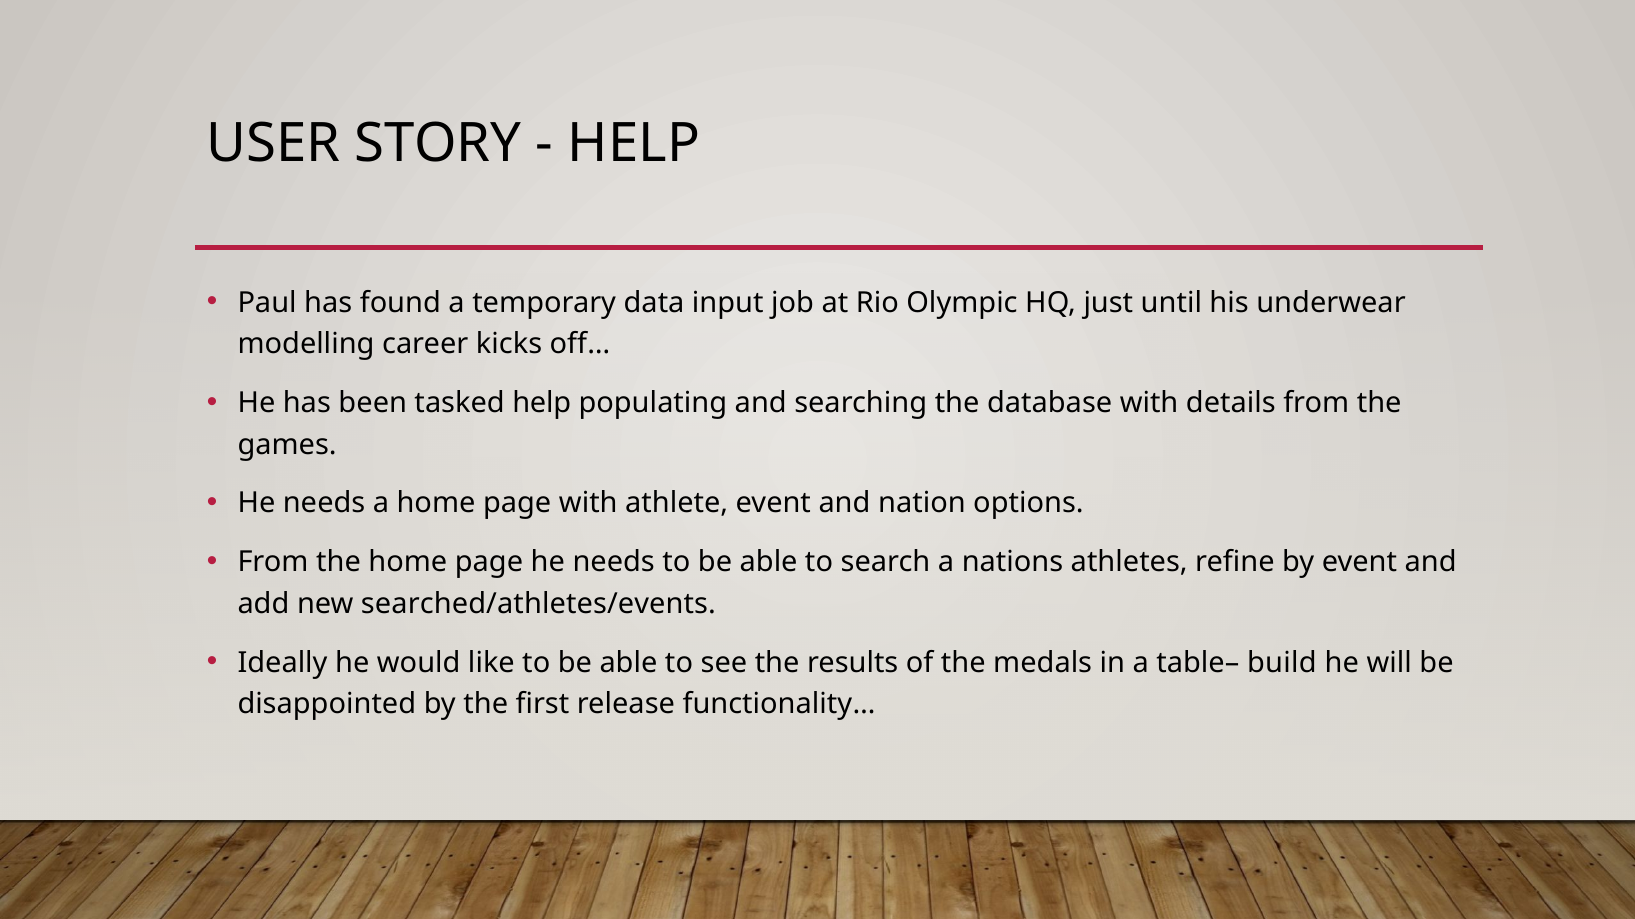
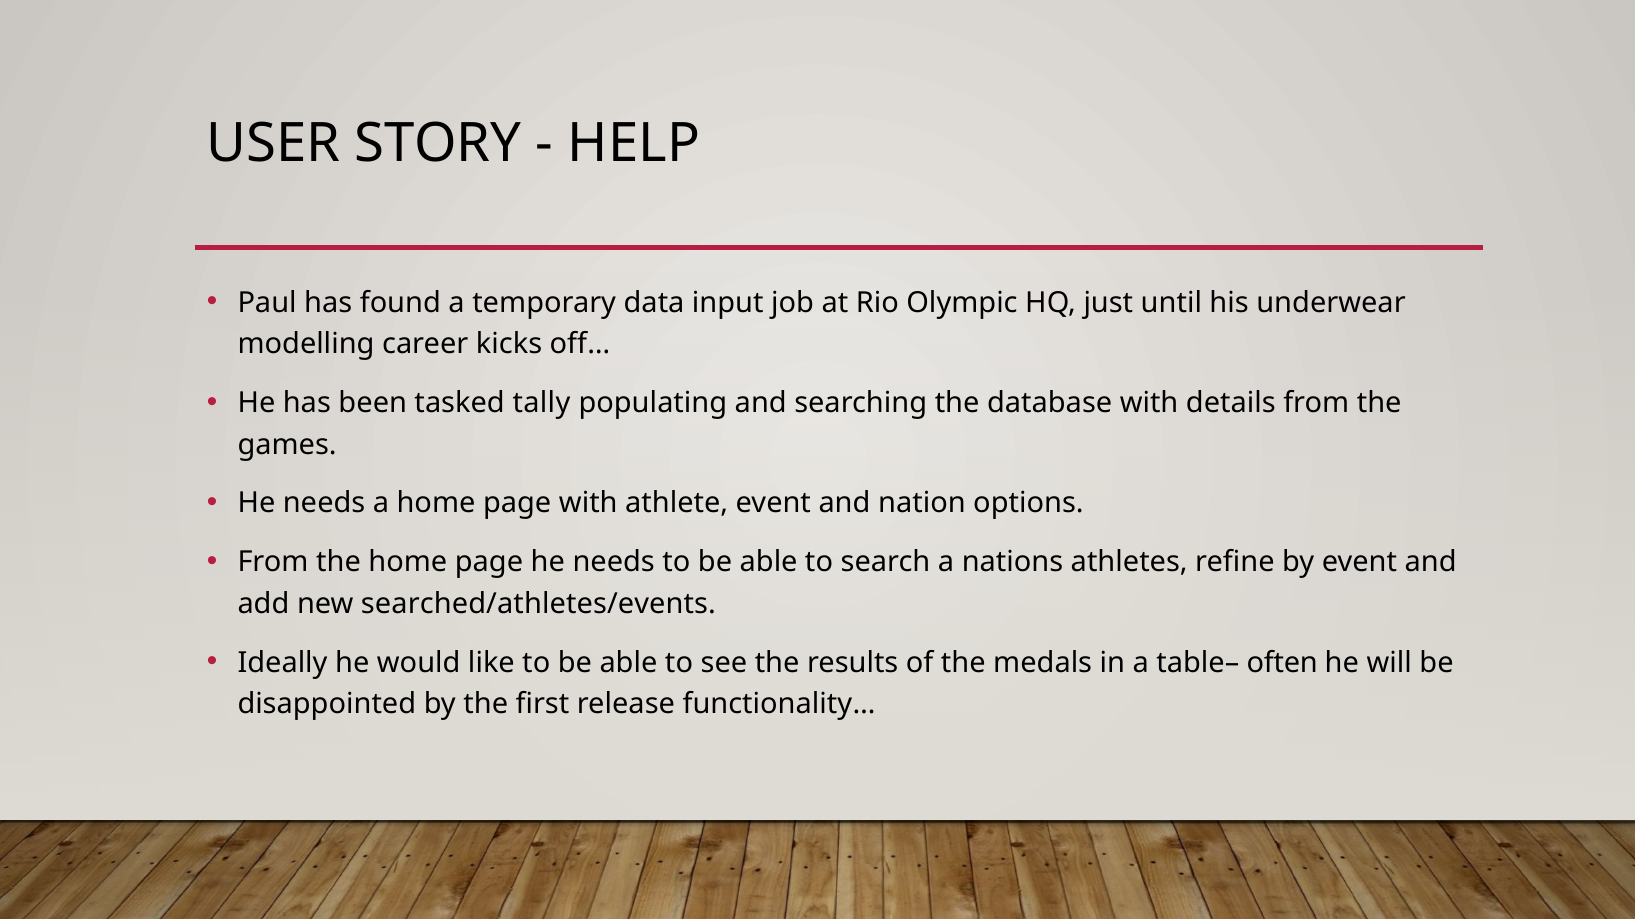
tasked help: help -> tally
build: build -> often
